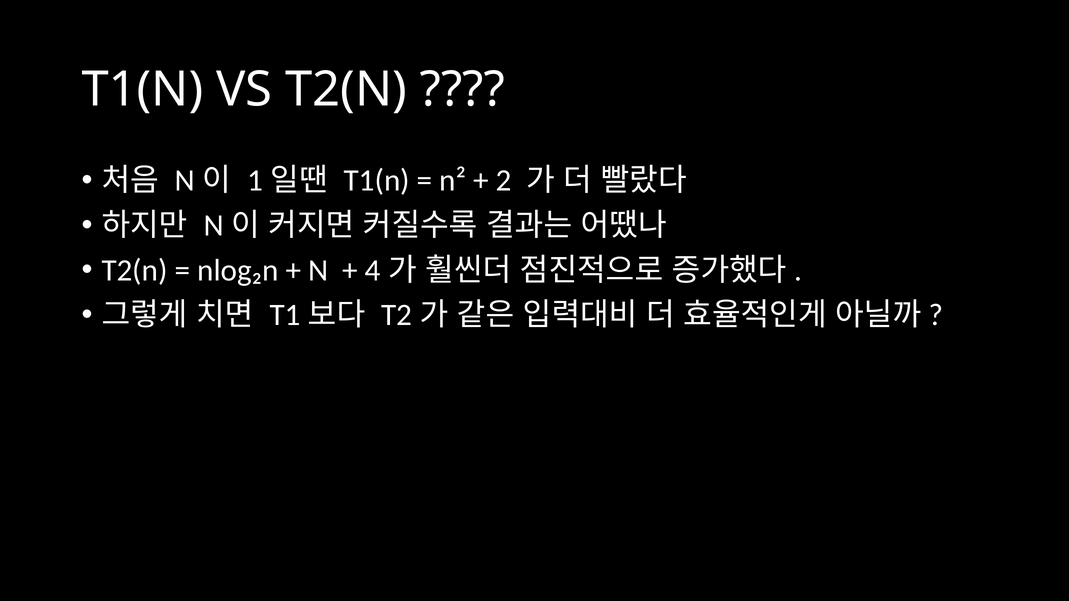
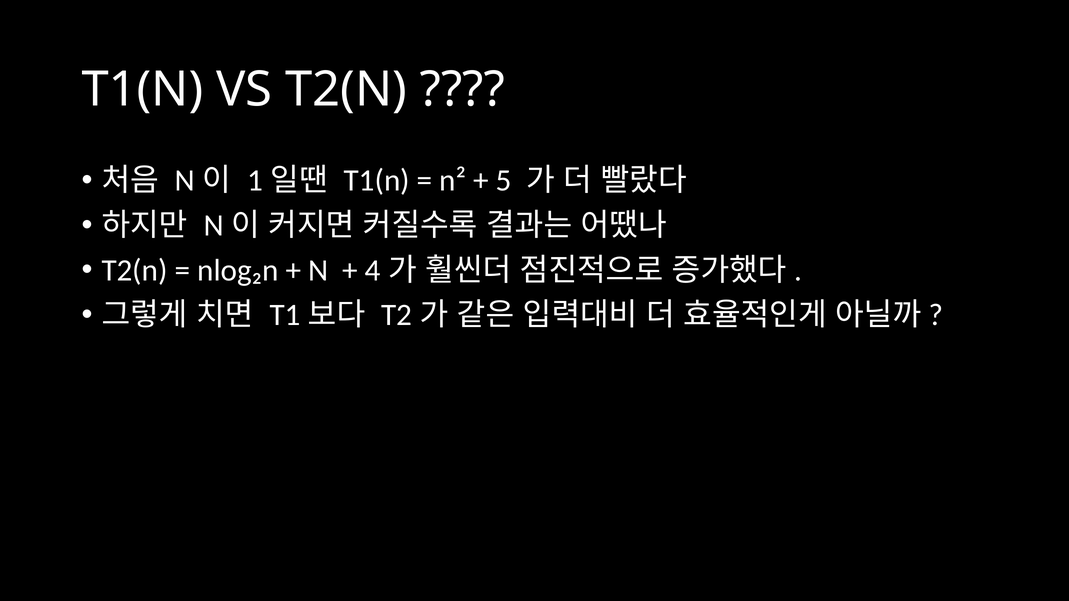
2: 2 -> 5
